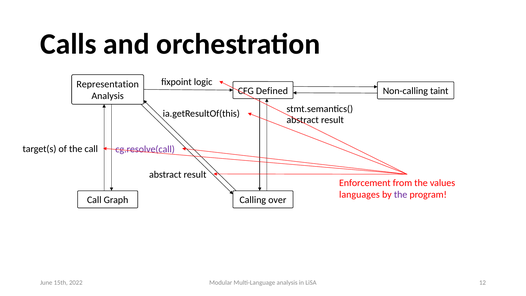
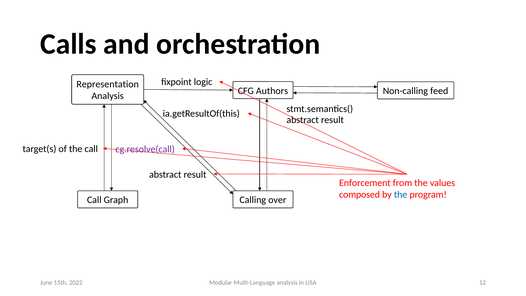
Defined: Defined -> Authors
taint: taint -> feed
languages: languages -> composed
the at (401, 195) colour: purple -> blue
